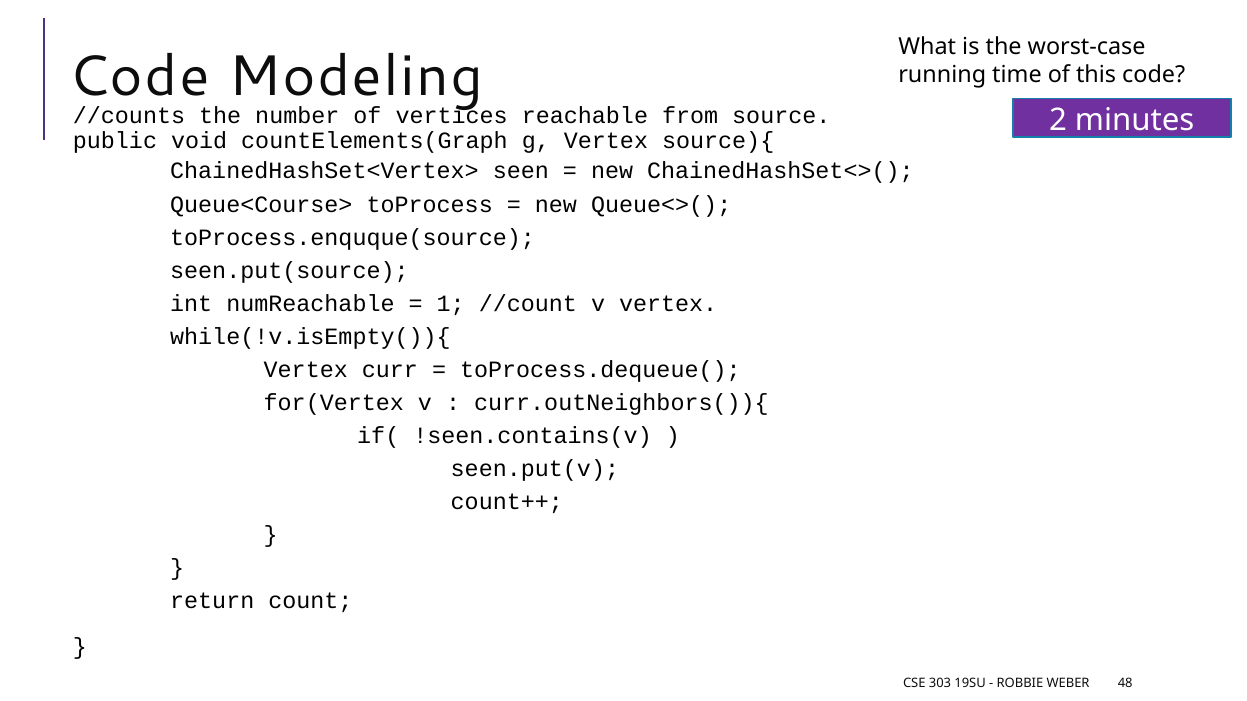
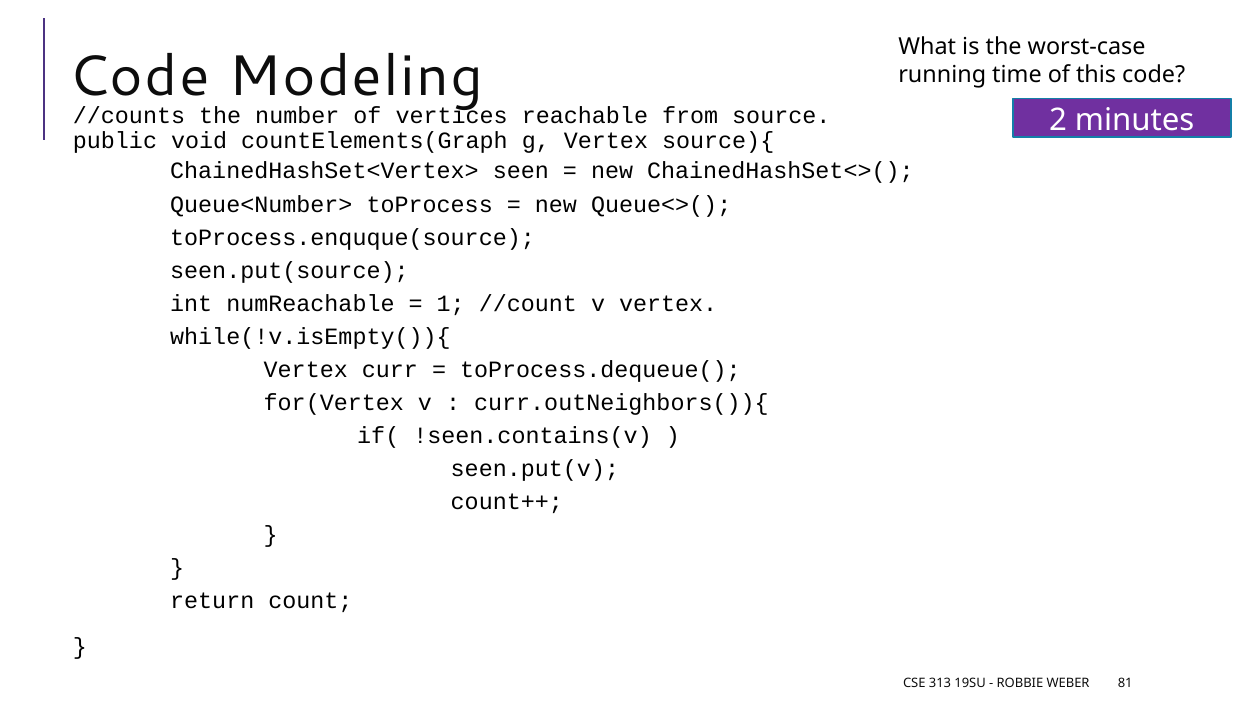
Queue<Course>: Queue<Course> -> Queue<Number>
303: 303 -> 313
48: 48 -> 81
